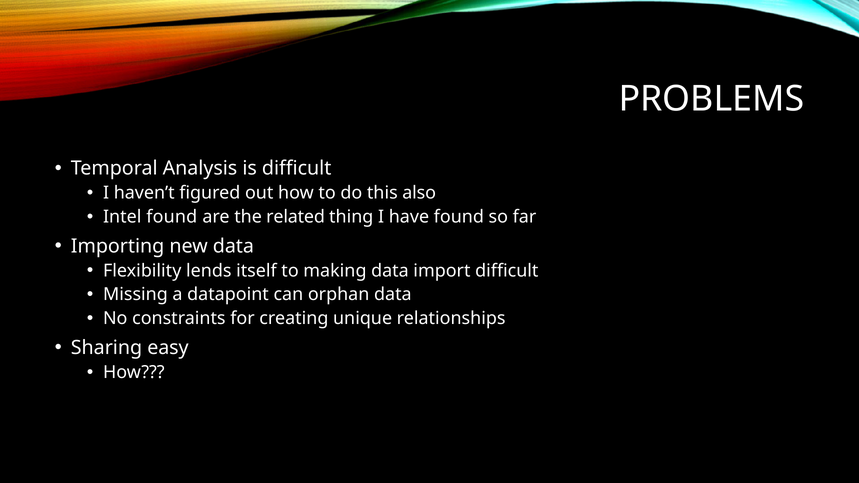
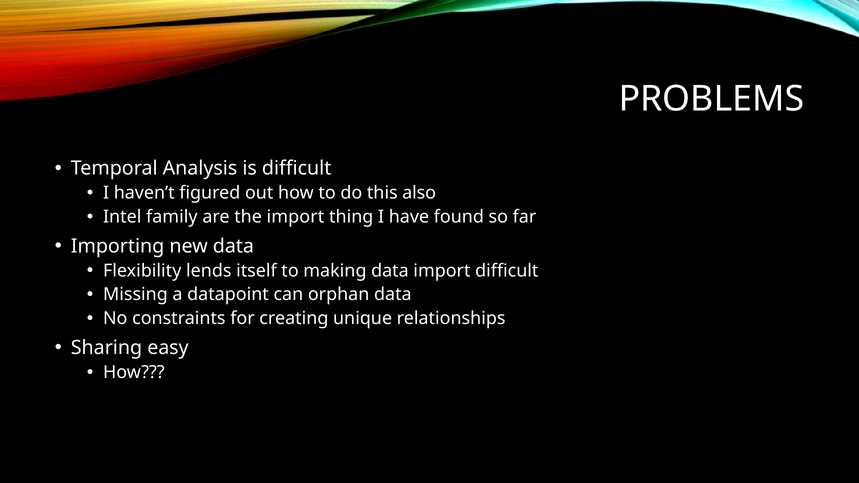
Intel found: found -> family
the related: related -> import
